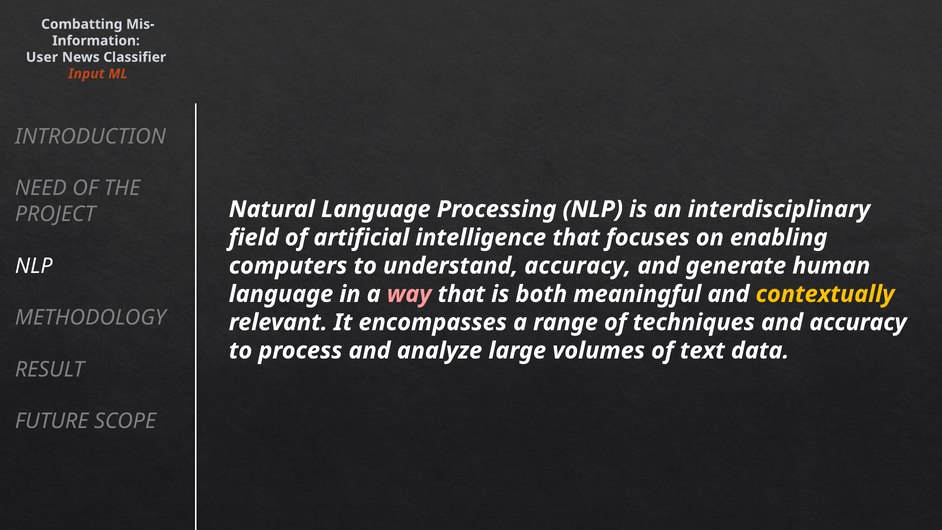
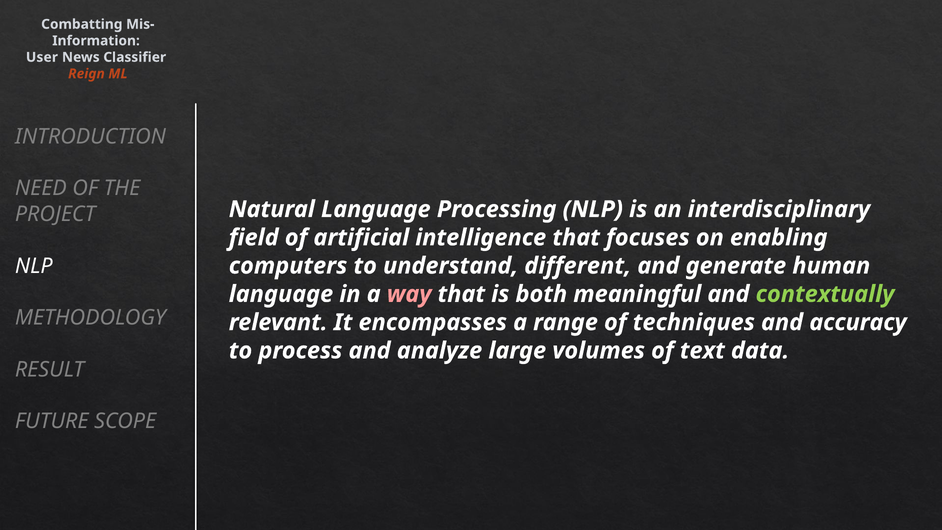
Input: Input -> Reign
understand accuracy: accuracy -> different
contextually colour: yellow -> light green
